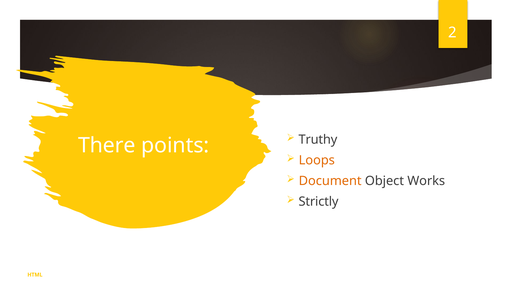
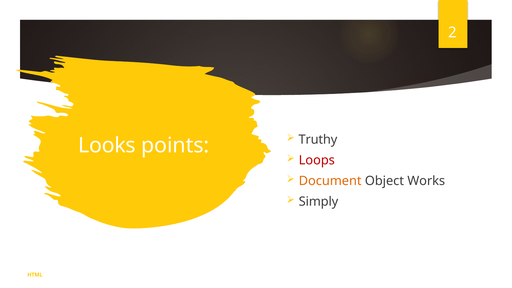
There: There -> Looks
Loops colour: orange -> red
Strictly: Strictly -> Simply
